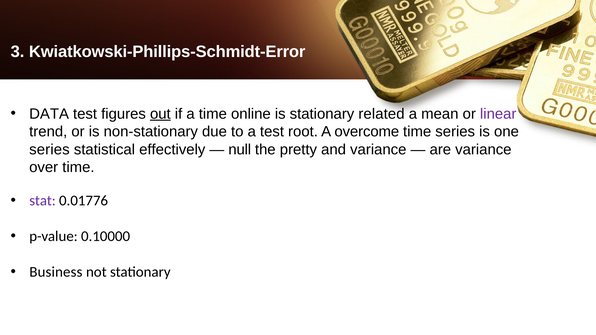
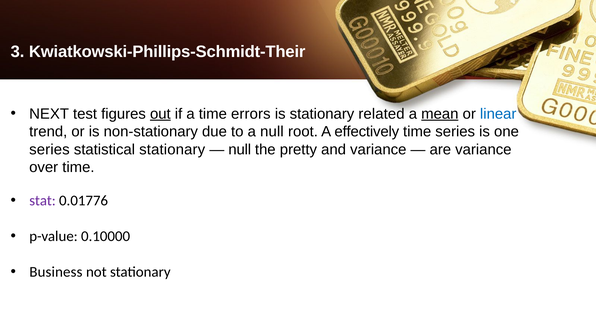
Kwiatkowski-Phillips-Schmidt-Error: Kwiatkowski-Phillips-Schmidt-Error -> Kwiatkowski-Phillips-Schmidt-Their
DATA: DATA -> NEXT
online: online -> errors
mean underline: none -> present
linear colour: purple -> blue
a test: test -> null
overcome: overcome -> effectively
statistical effectively: effectively -> stationary
